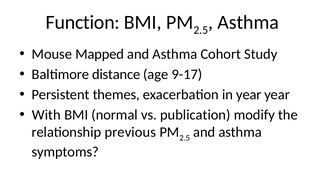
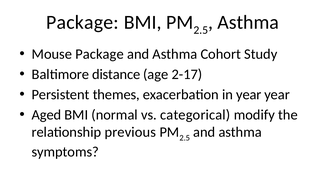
Function at (83, 22): Function -> Package
Mouse Mapped: Mapped -> Package
9-17: 9-17 -> 2-17
With: With -> Aged
publication: publication -> categorical
